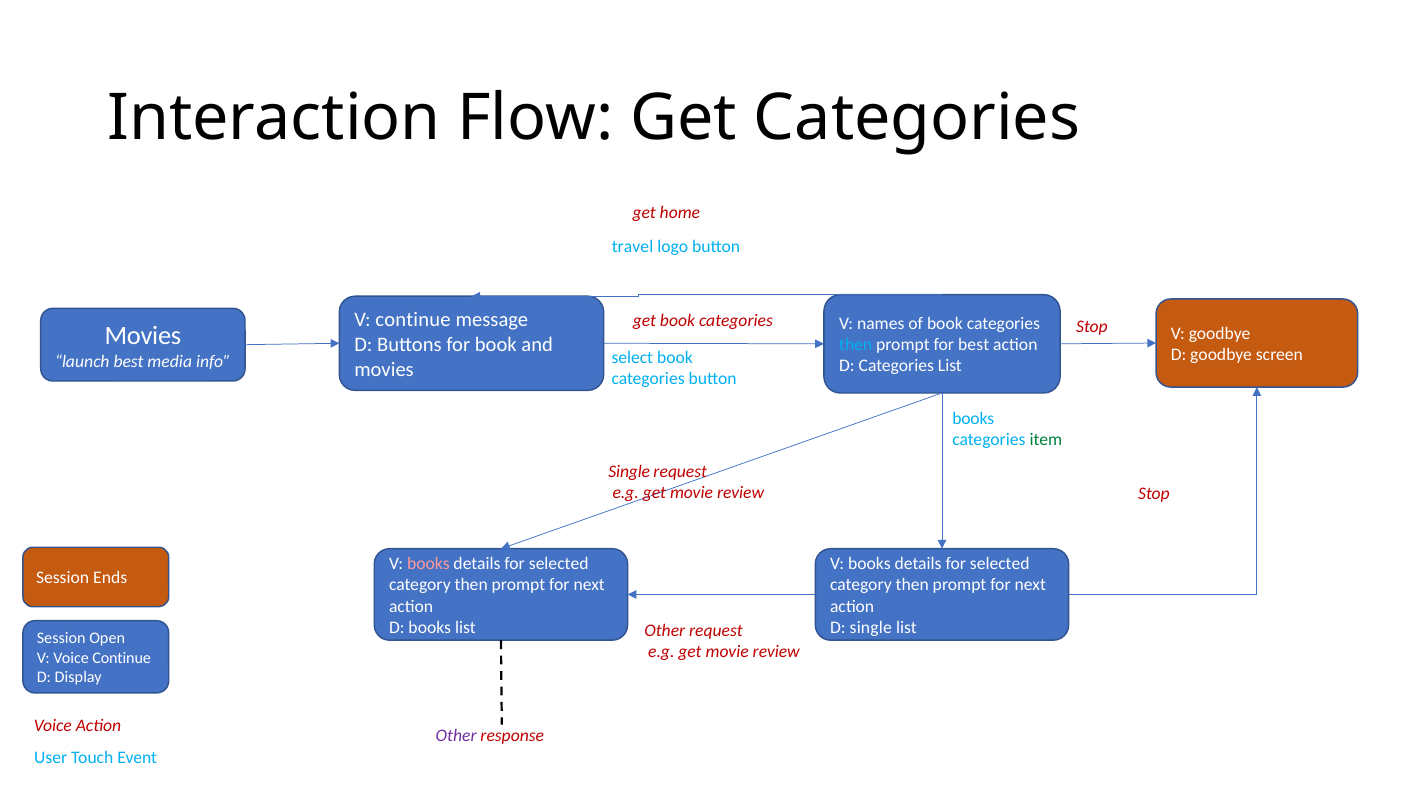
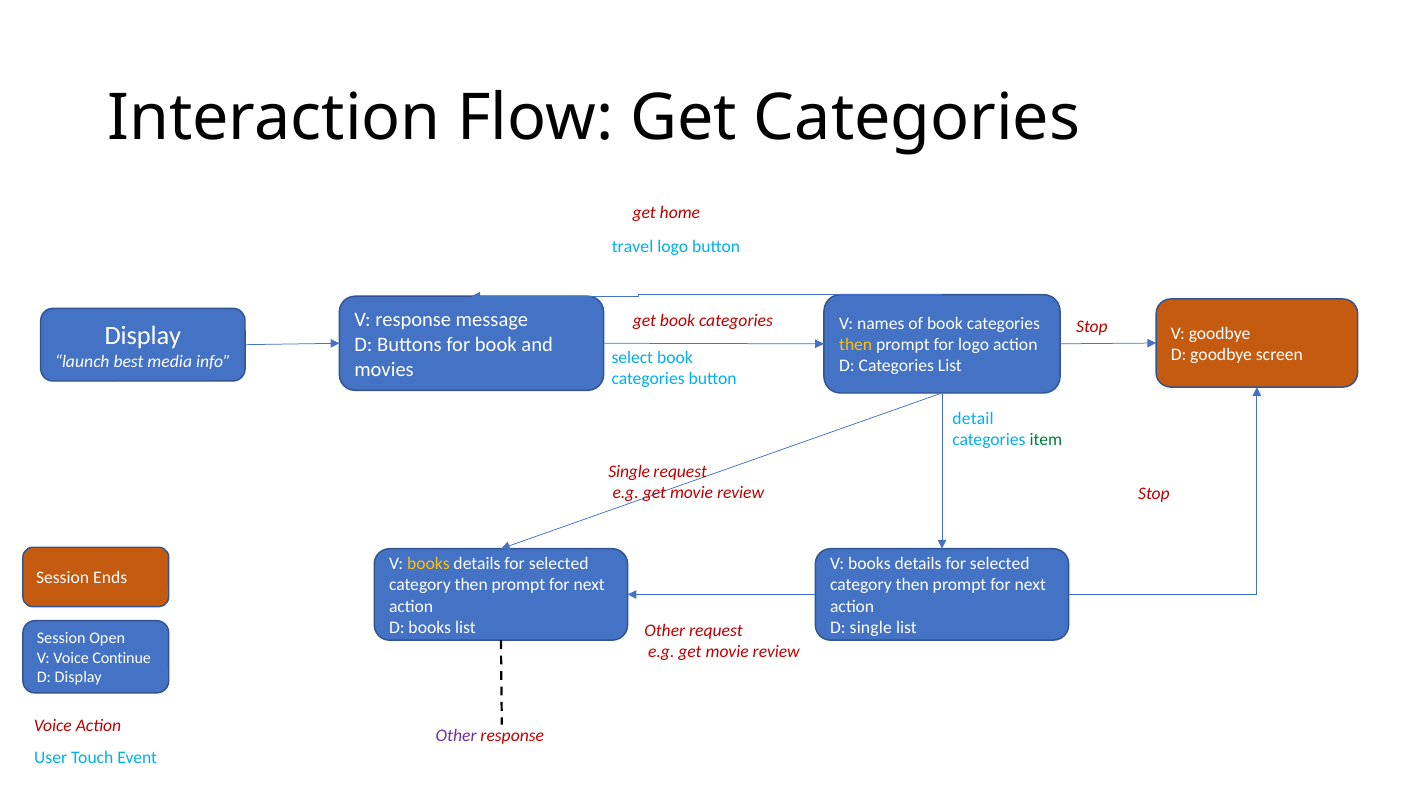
V continue: continue -> response
Movies at (143, 336): Movies -> Display
then at (856, 345) colour: light blue -> yellow
for best: best -> logo
books at (973, 419): books -> detail
books at (428, 564) colour: pink -> yellow
